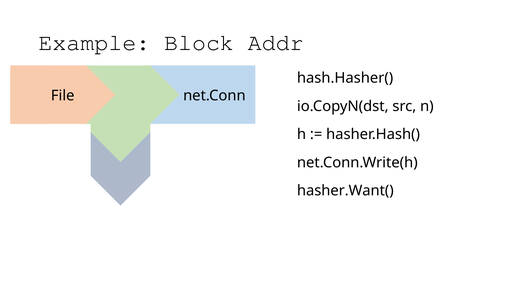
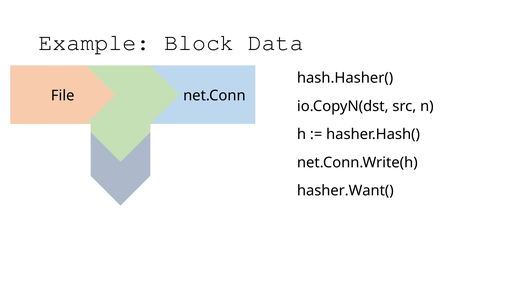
Addr: Addr -> Data
